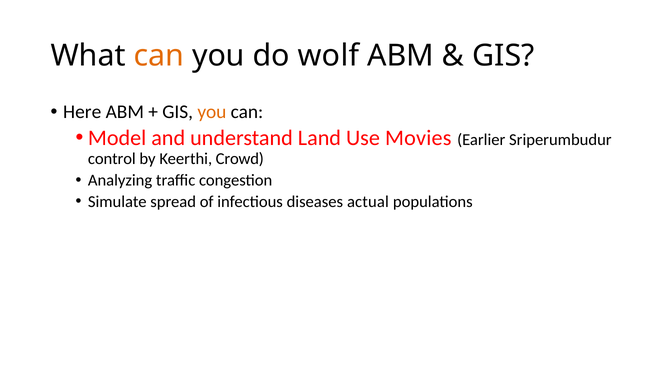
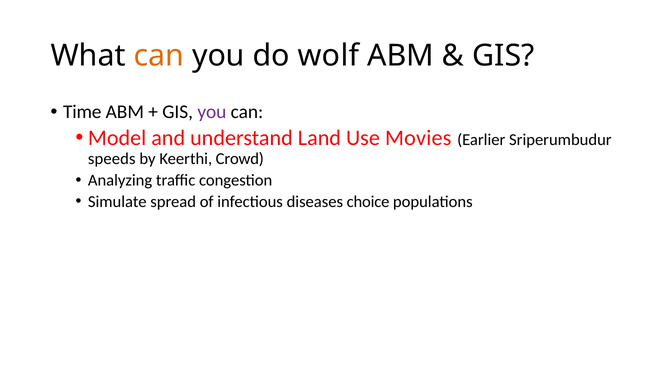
Here: Here -> Time
you at (212, 112) colour: orange -> purple
control: control -> speeds
actual: actual -> choice
